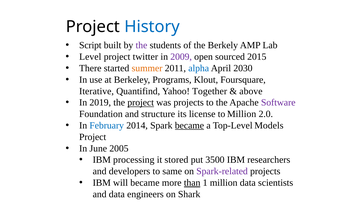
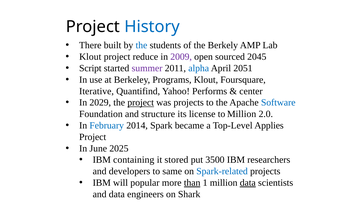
Script: Script -> There
the at (141, 45) colour: purple -> blue
Level at (90, 57): Level -> Klout
twitter: twitter -> reduce
2015: 2015 -> 2045
There: There -> Script
summer colour: orange -> purple
2030: 2030 -> 2051
Together: Together -> Performs
above: above -> center
2019: 2019 -> 2029
Software colour: purple -> blue
became at (189, 126) underline: present -> none
Models: Models -> Applies
2005: 2005 -> 2025
processing: processing -> containing
Spark-related colour: purple -> blue
will became: became -> popular
data at (248, 183) underline: none -> present
